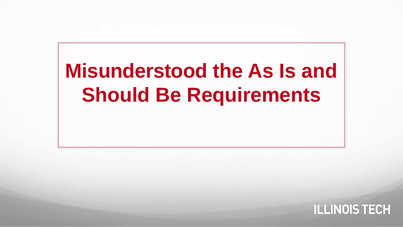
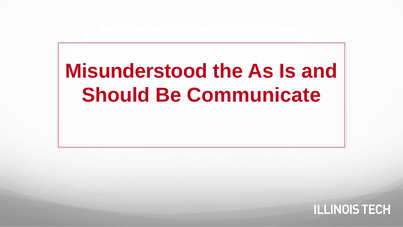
Requirements: Requirements -> Communicate
